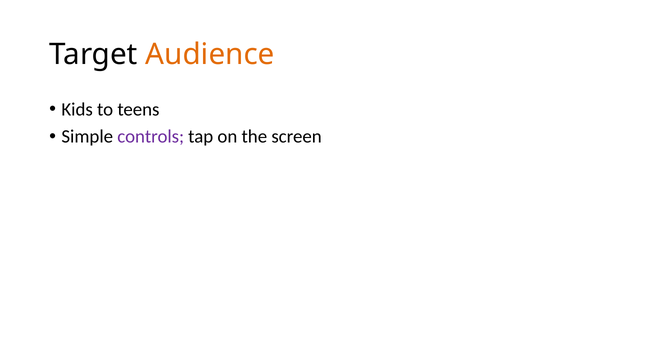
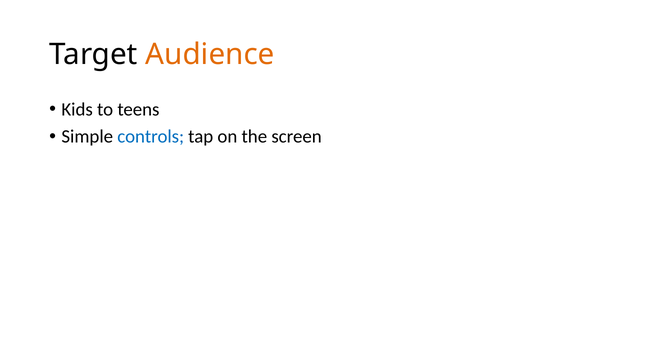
controls colour: purple -> blue
